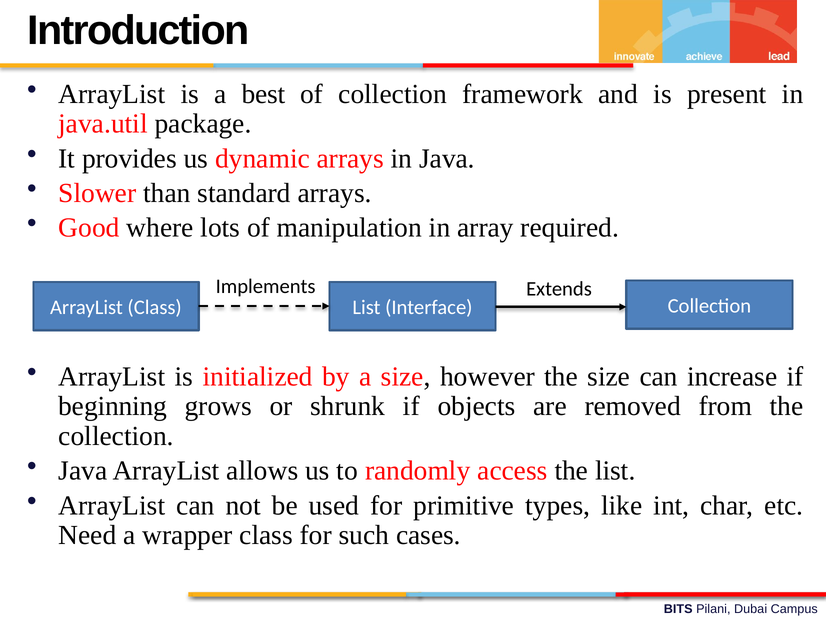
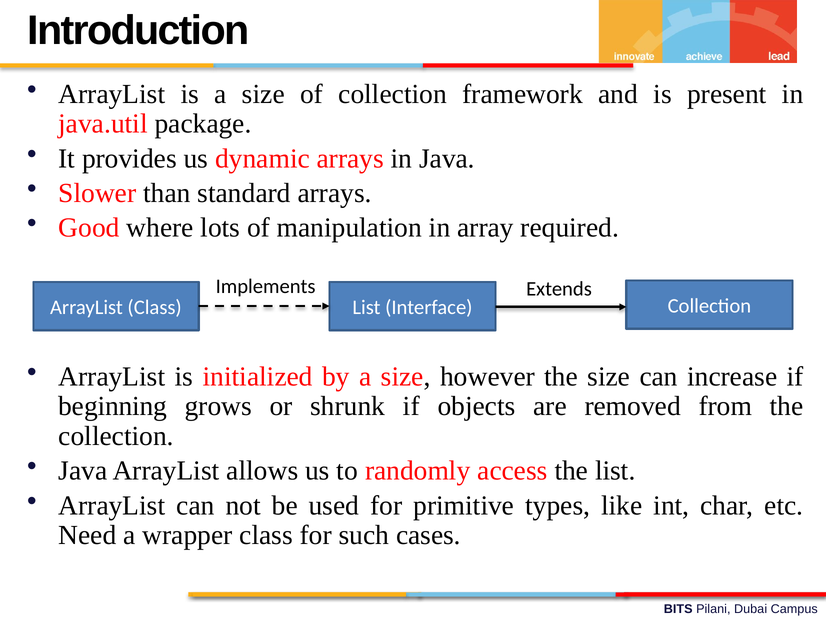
is a best: best -> size
